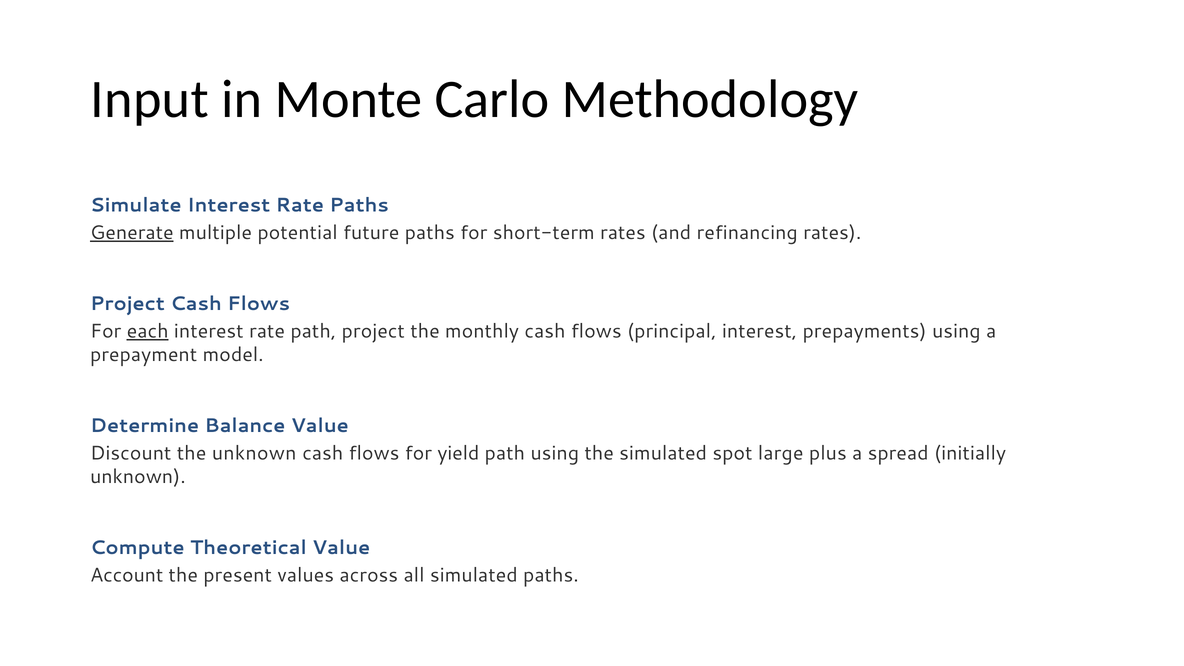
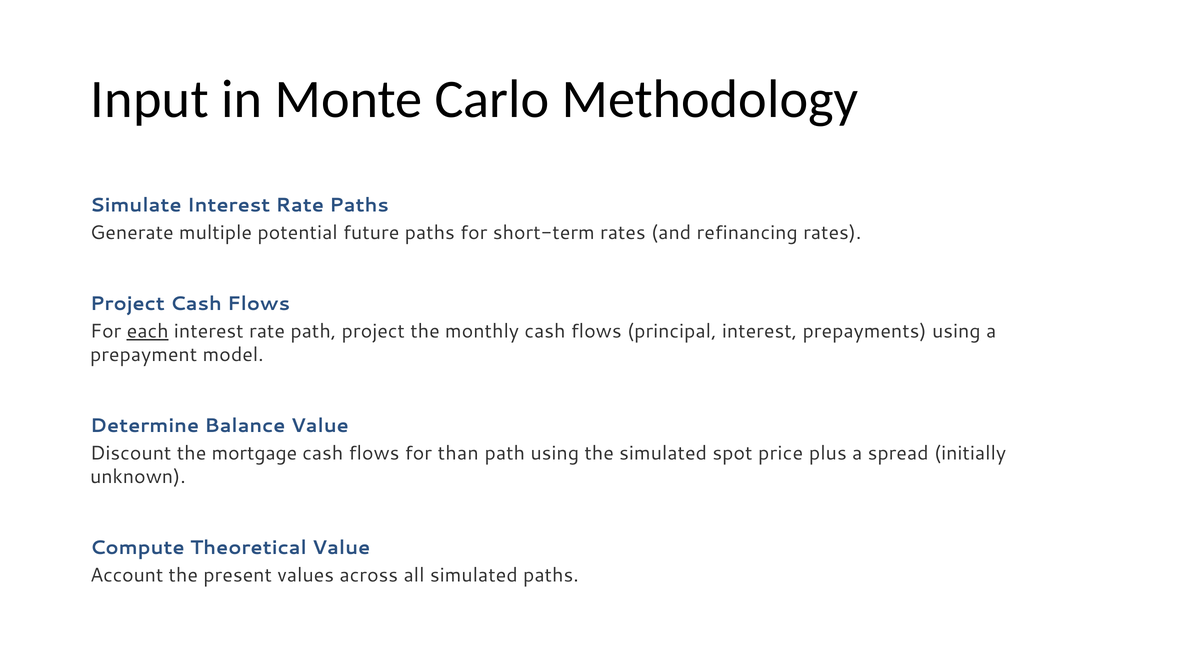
Generate underline: present -> none
the unknown: unknown -> mortgage
yield: yield -> than
large: large -> price
